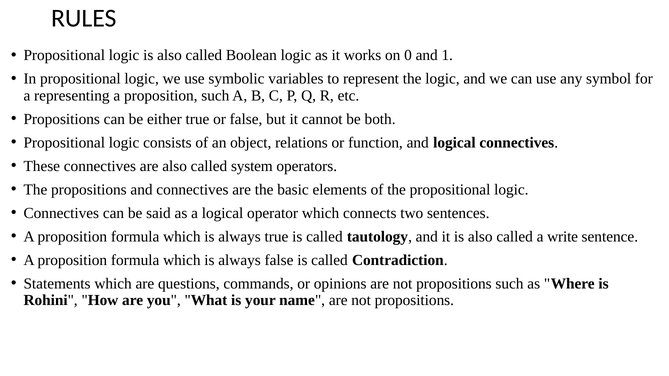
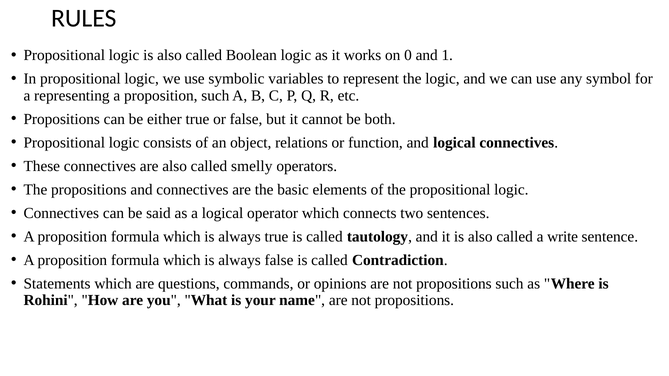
system: system -> smelly
